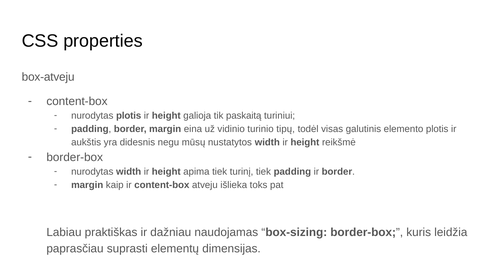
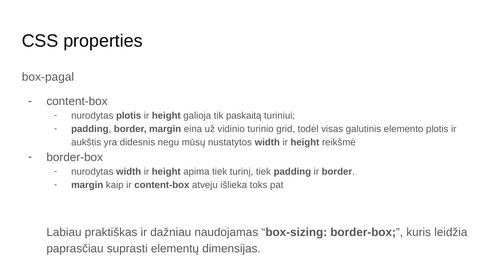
box-atveju: box-atveju -> box-pagal
tipų: tipų -> grid
